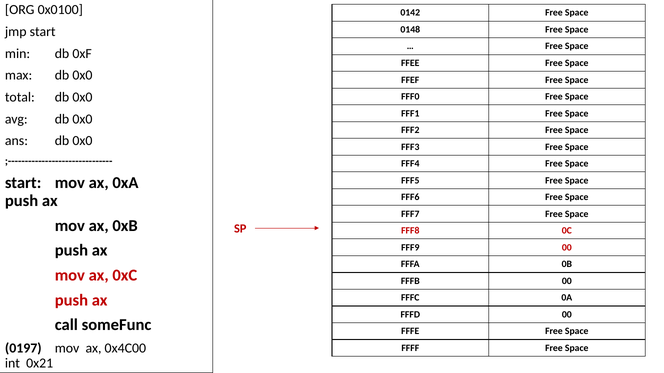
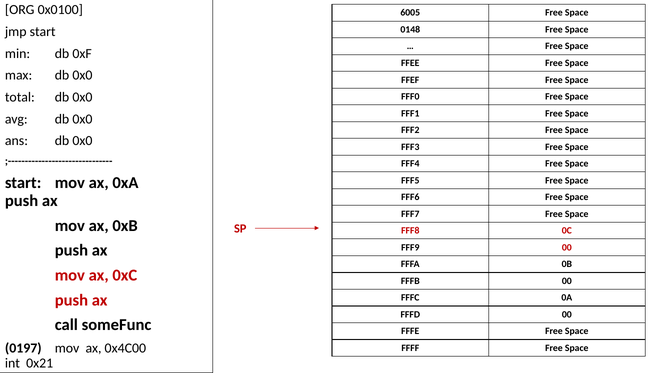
0142: 0142 -> 6005
